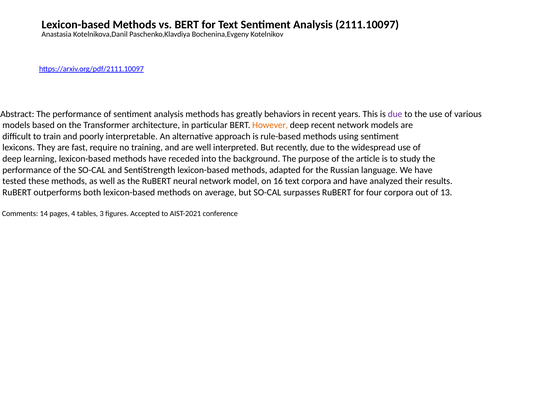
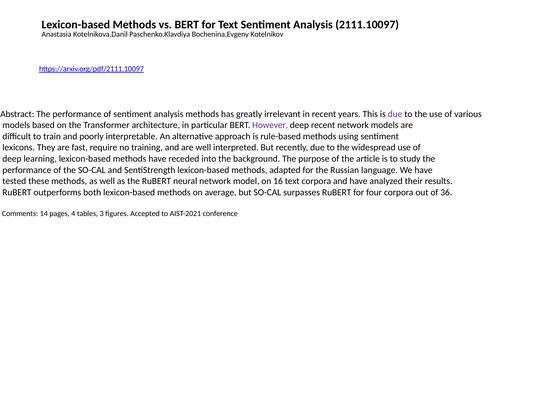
behaviors: behaviors -> irrelevant
However colour: orange -> purple
13: 13 -> 36
